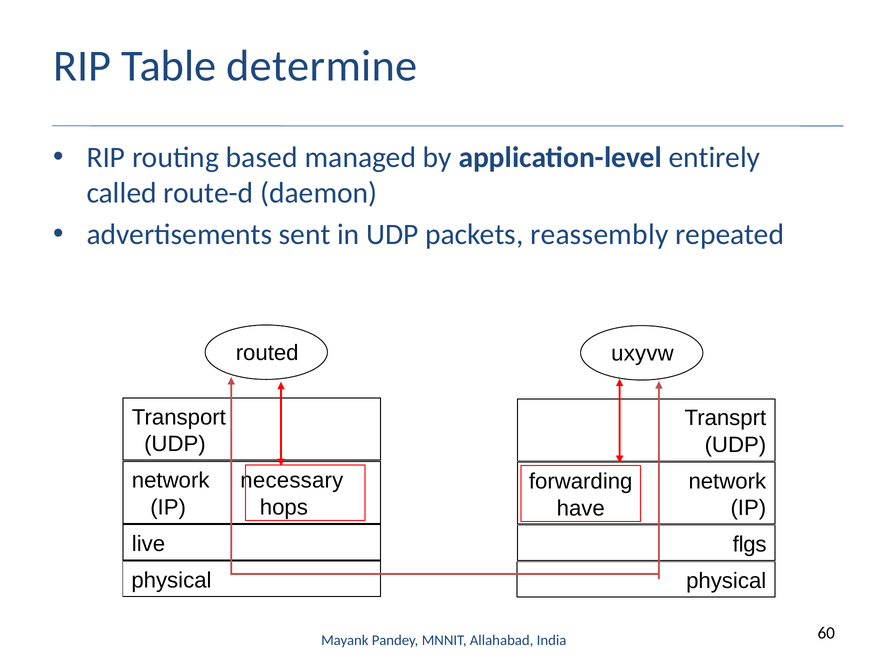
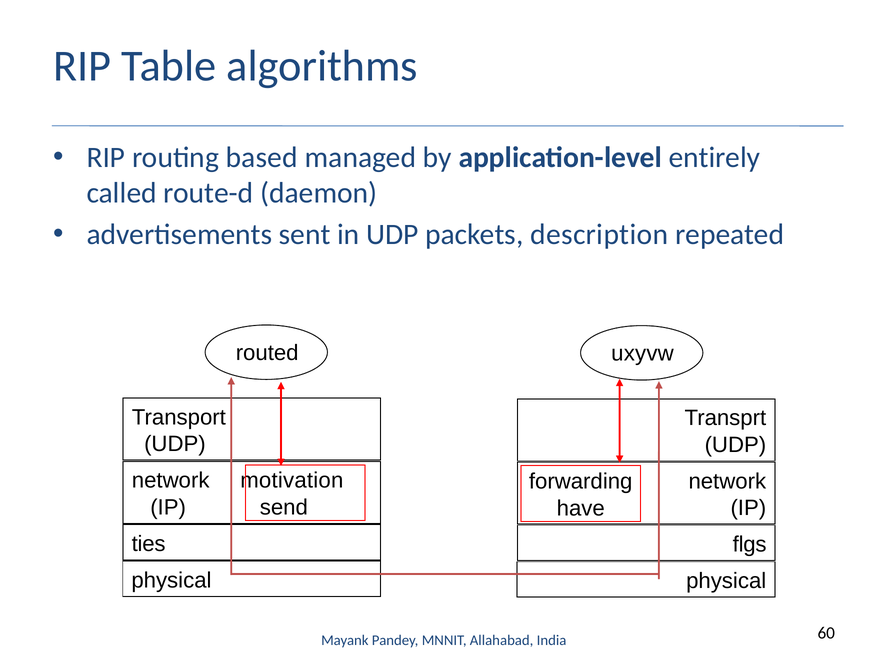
determine: determine -> algorithms
reassembly: reassembly -> description
necessary: necessary -> motivation
hops: hops -> send
live: live -> ties
